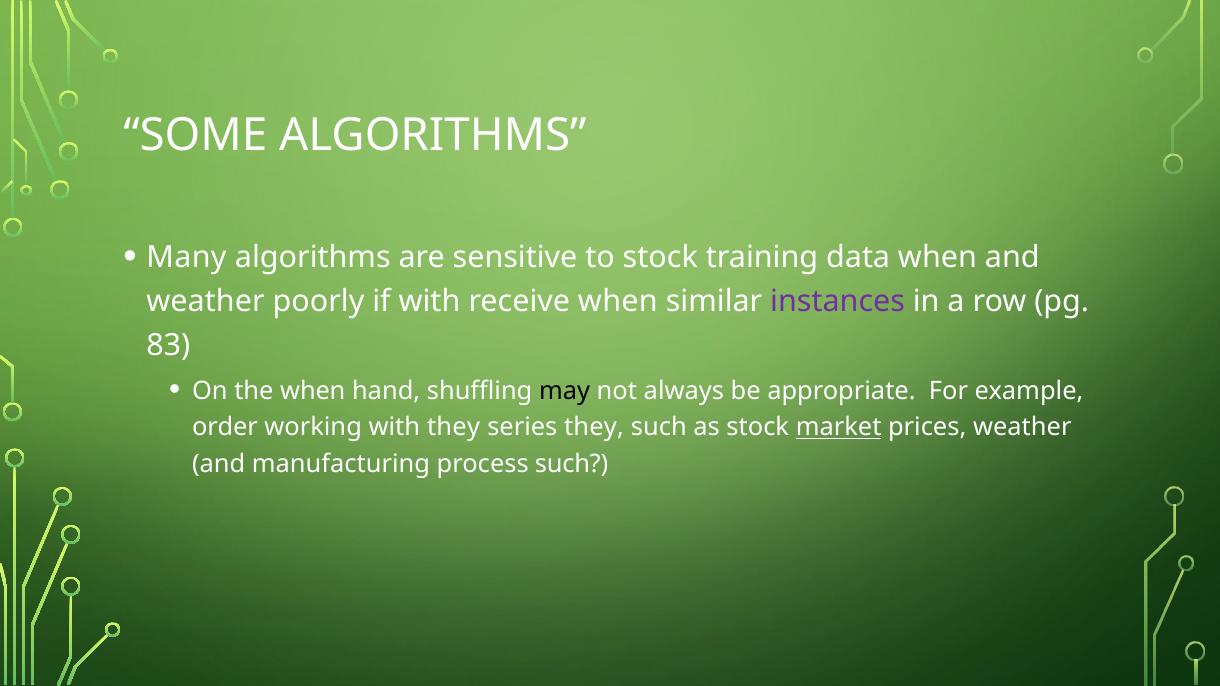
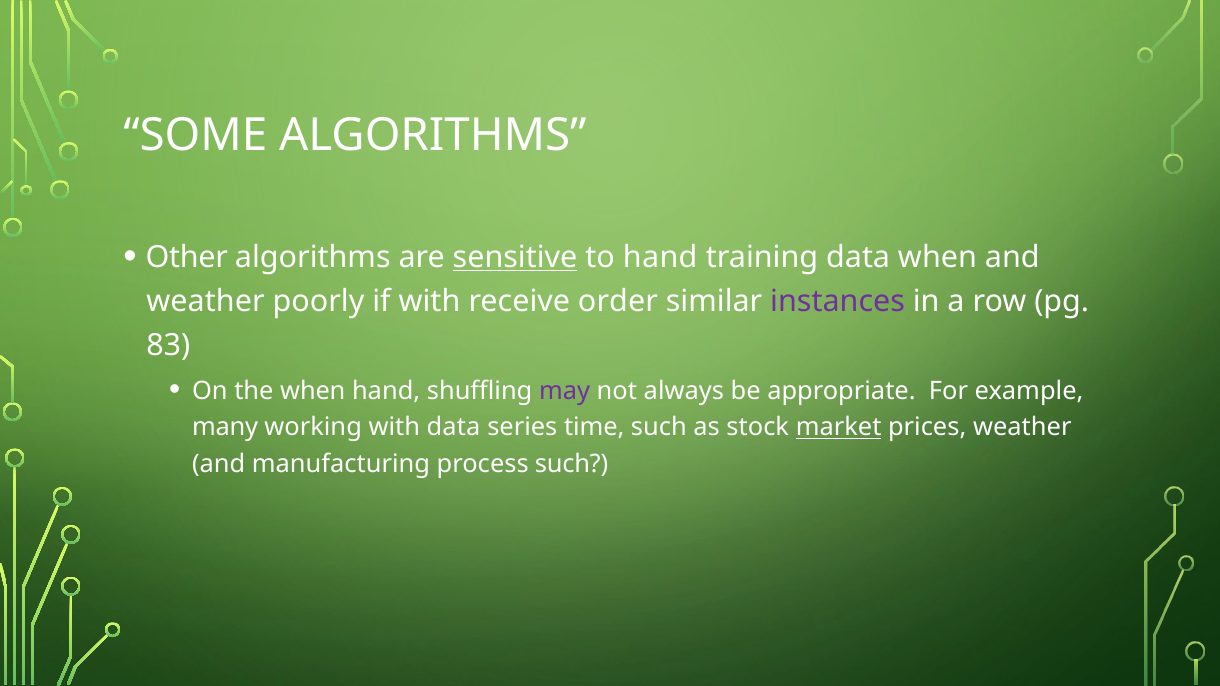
Many: Many -> Other
sensitive underline: none -> present
to stock: stock -> hand
receive when: when -> order
may colour: black -> purple
order: order -> many
with they: they -> data
series they: they -> time
